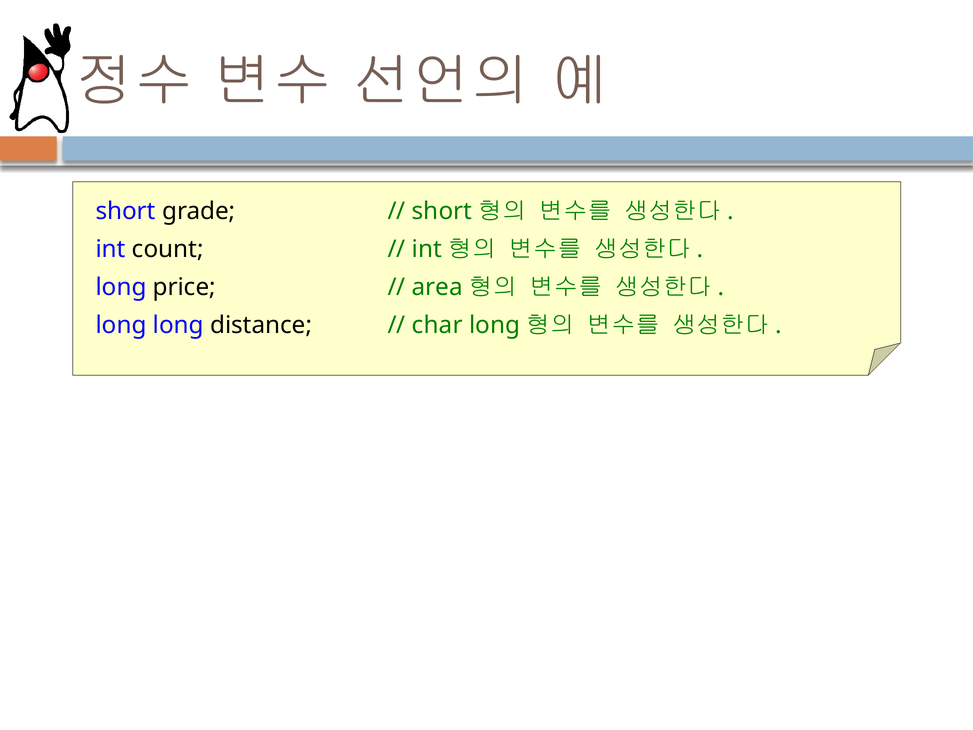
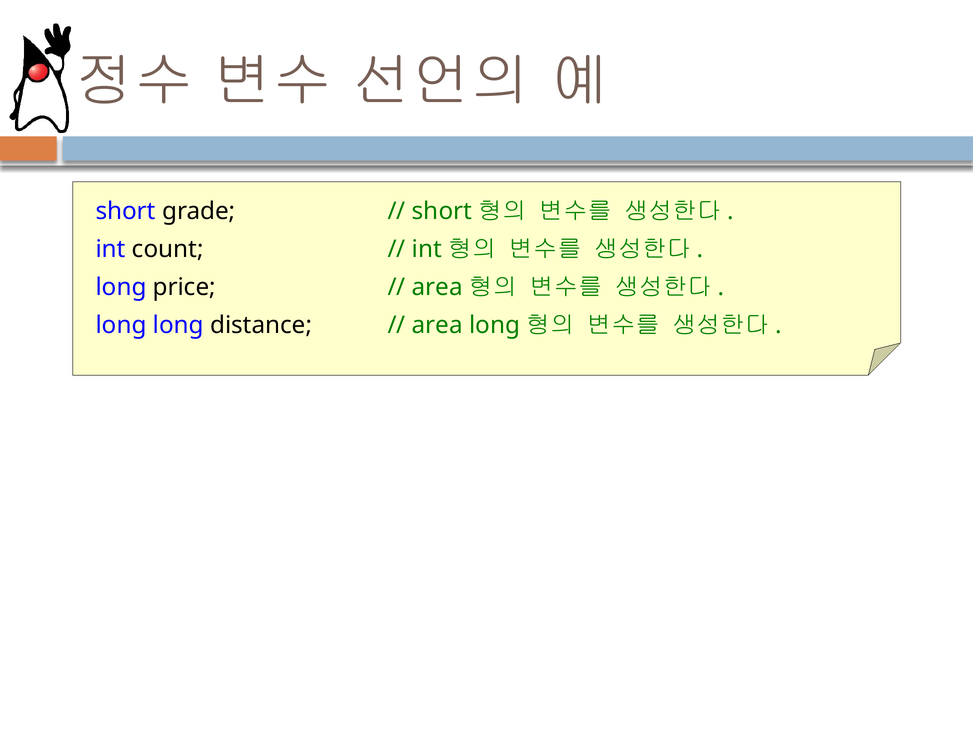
char at (437, 325): char -> area
